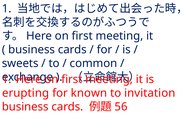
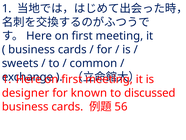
erupting: erupting -> designer
invitation: invitation -> discussed
